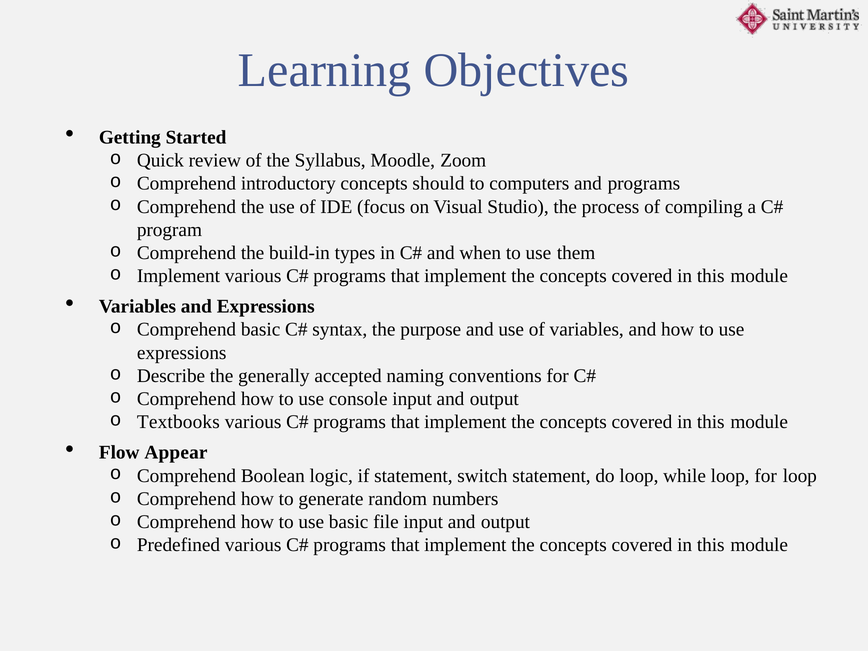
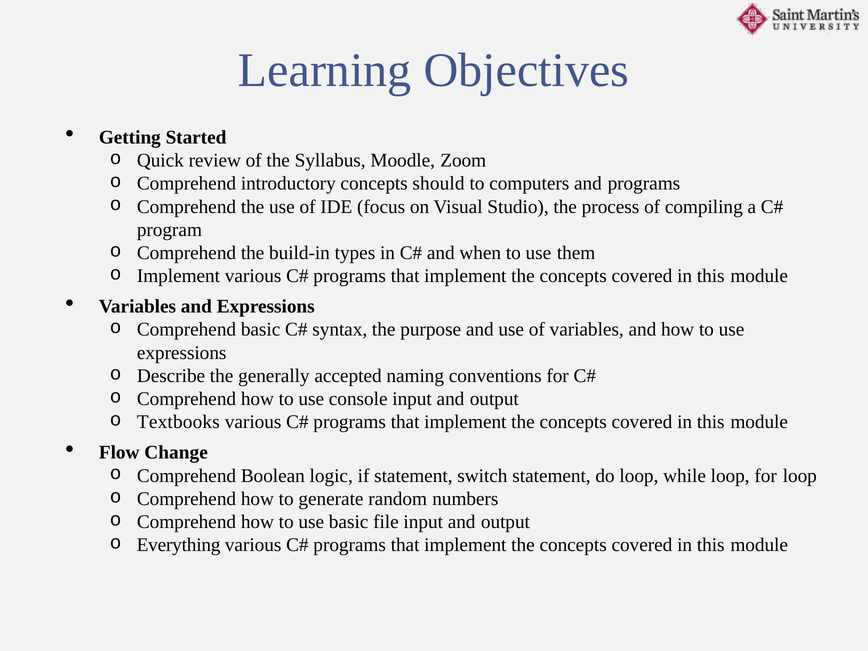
Appear: Appear -> Change
Predefined: Predefined -> Everything
